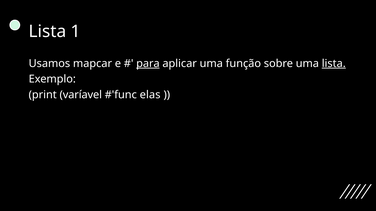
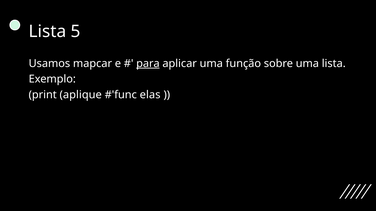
1: 1 -> 5
lista at (334, 64) underline: present -> none
varíavel: varíavel -> aplique
